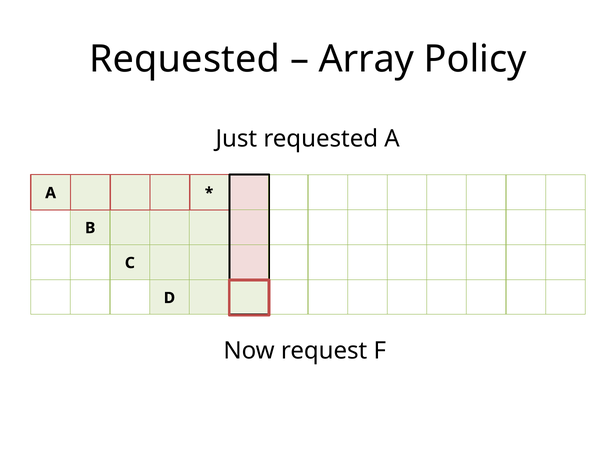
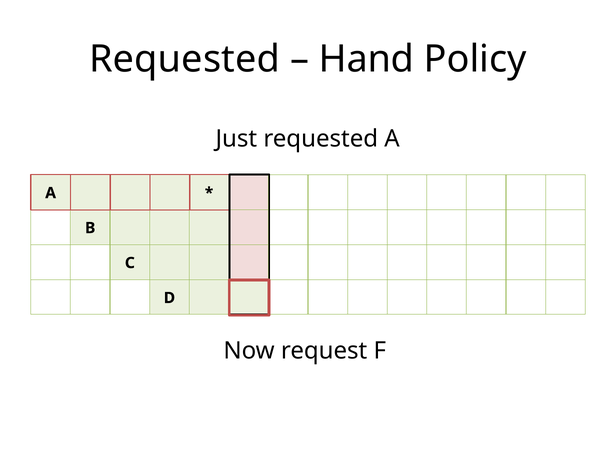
Array: Array -> Hand
